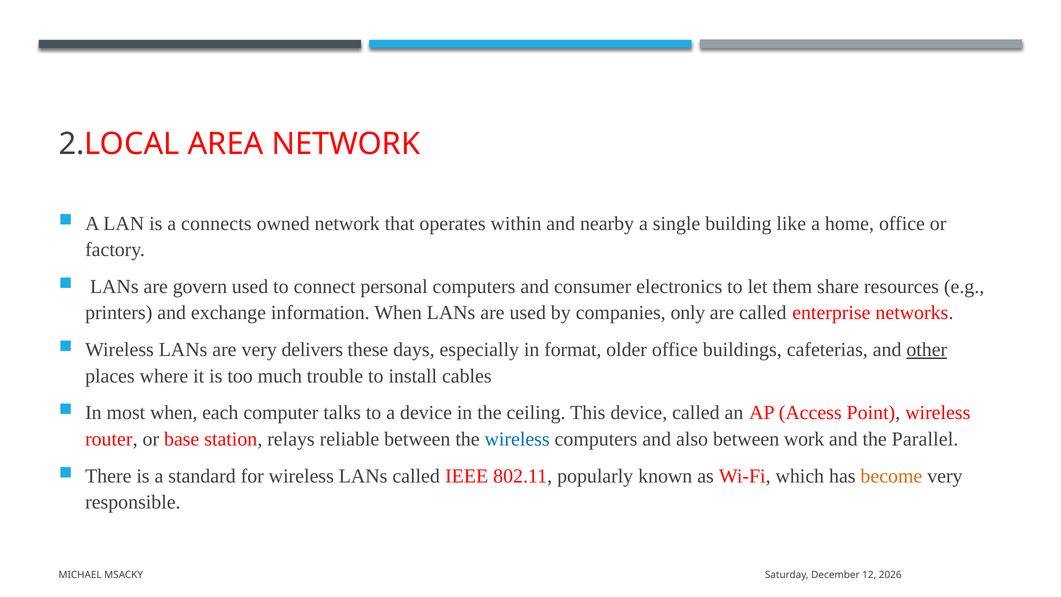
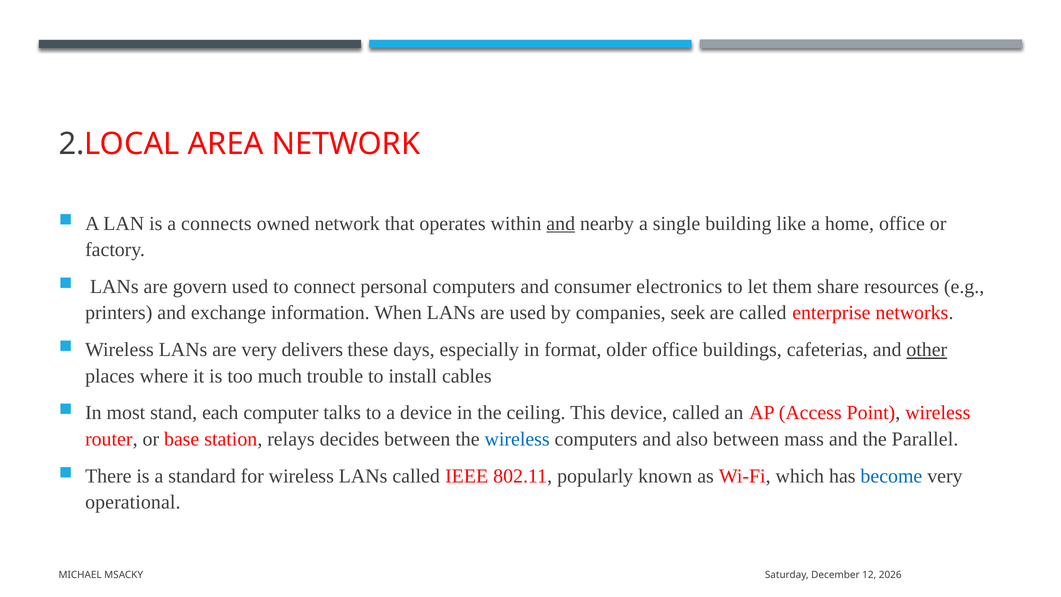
and at (561, 223) underline: none -> present
only: only -> seek
most when: when -> stand
reliable: reliable -> decides
work: work -> mass
become colour: orange -> blue
responsible: responsible -> operational
